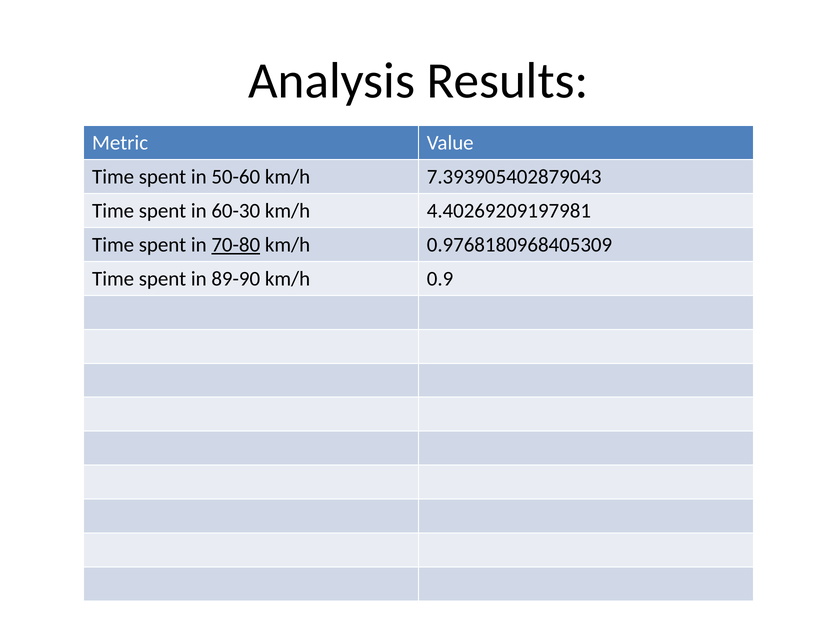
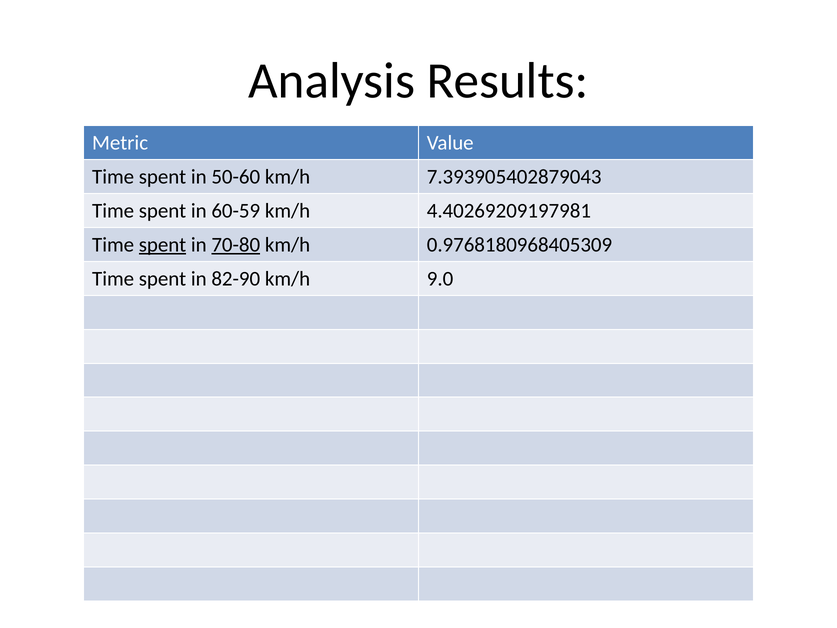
60-30: 60-30 -> 60-59
spent at (162, 245) underline: none -> present
89-90: 89-90 -> 82-90
0.9: 0.9 -> 9.0
